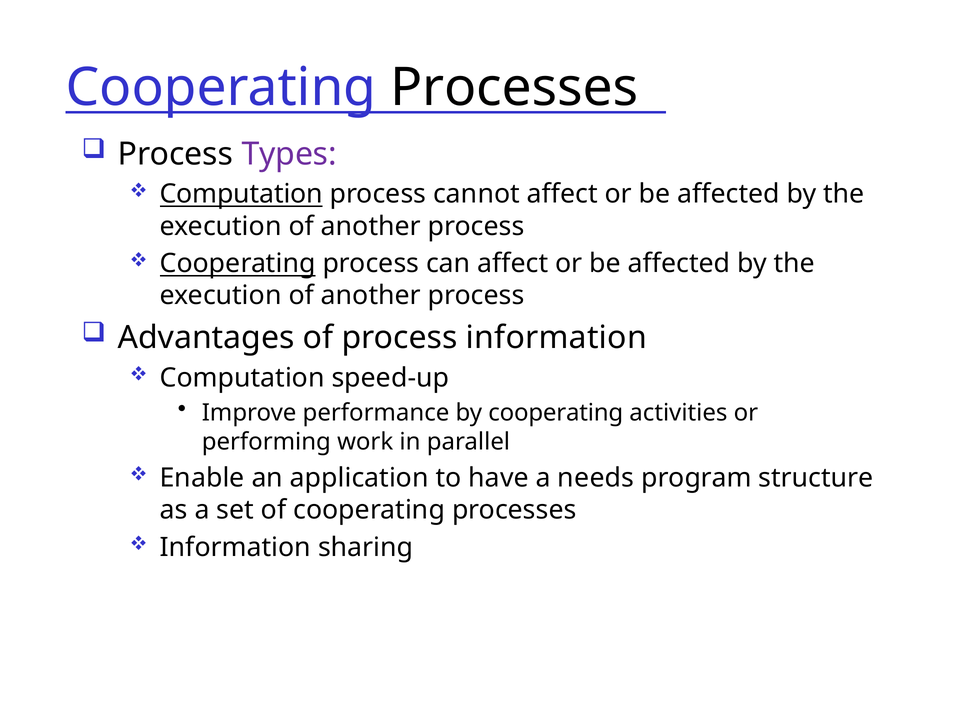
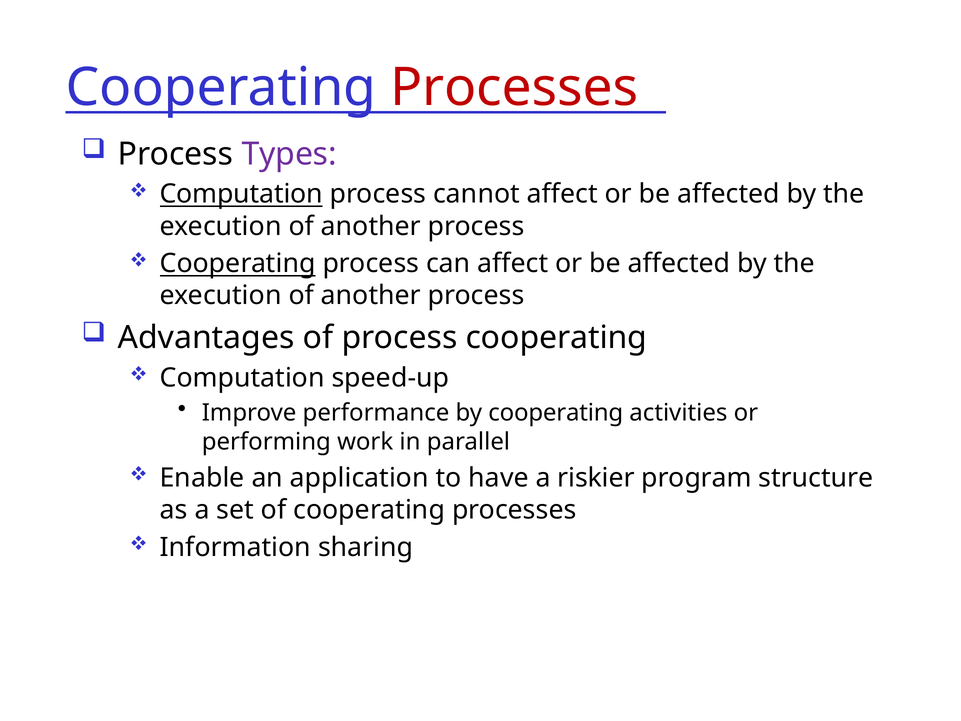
Processes at (514, 88) colour: black -> red
process information: information -> cooperating
needs: needs -> riskier
